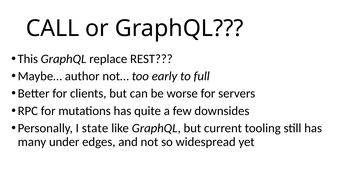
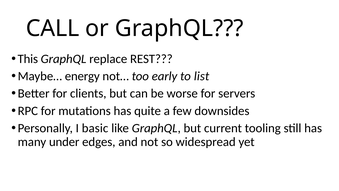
author: author -> energy
full: full -> list
state: state -> basic
